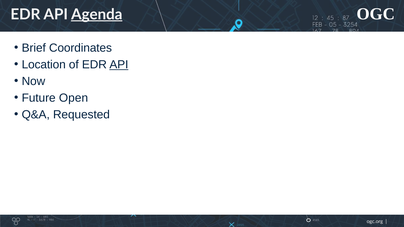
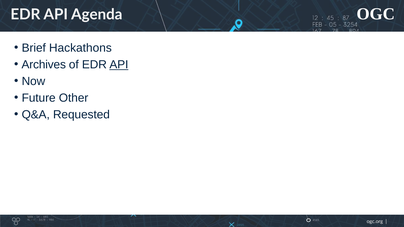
Agenda underline: present -> none
Coordinates: Coordinates -> Hackathons
Location: Location -> Archives
Open: Open -> Other
